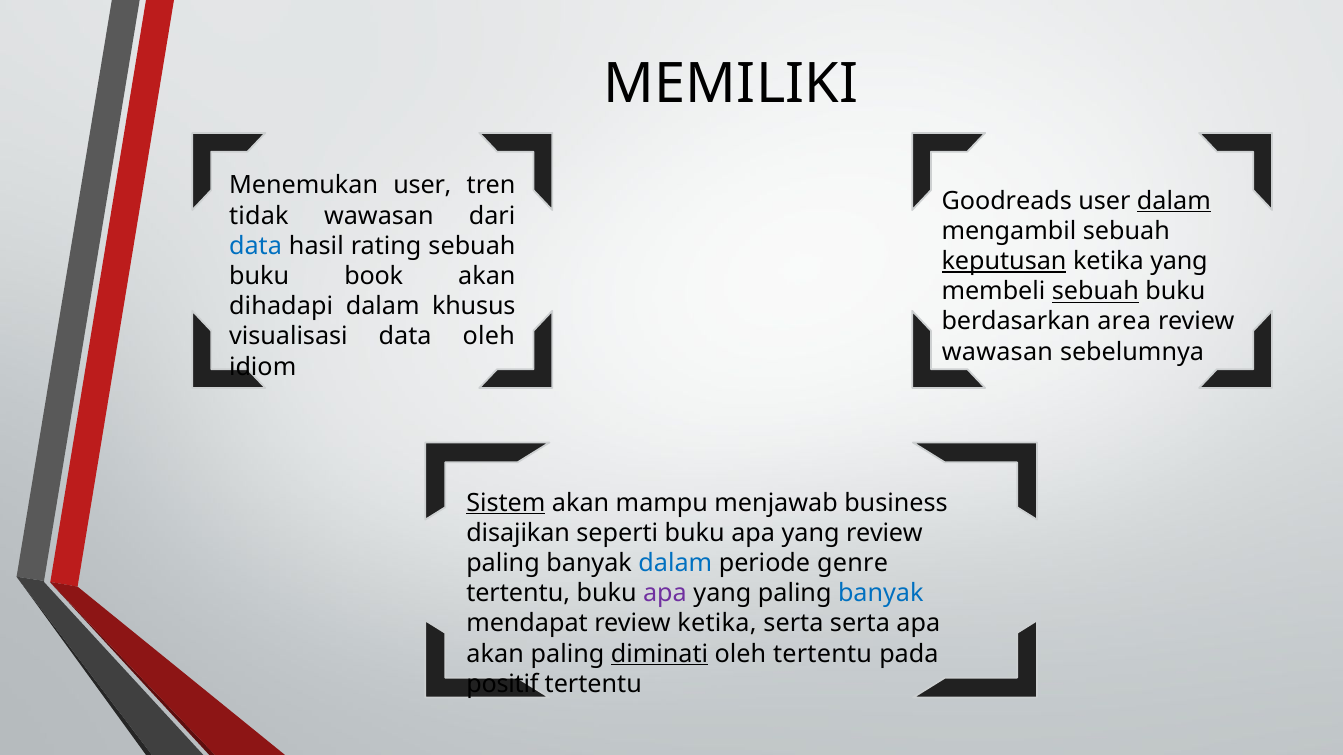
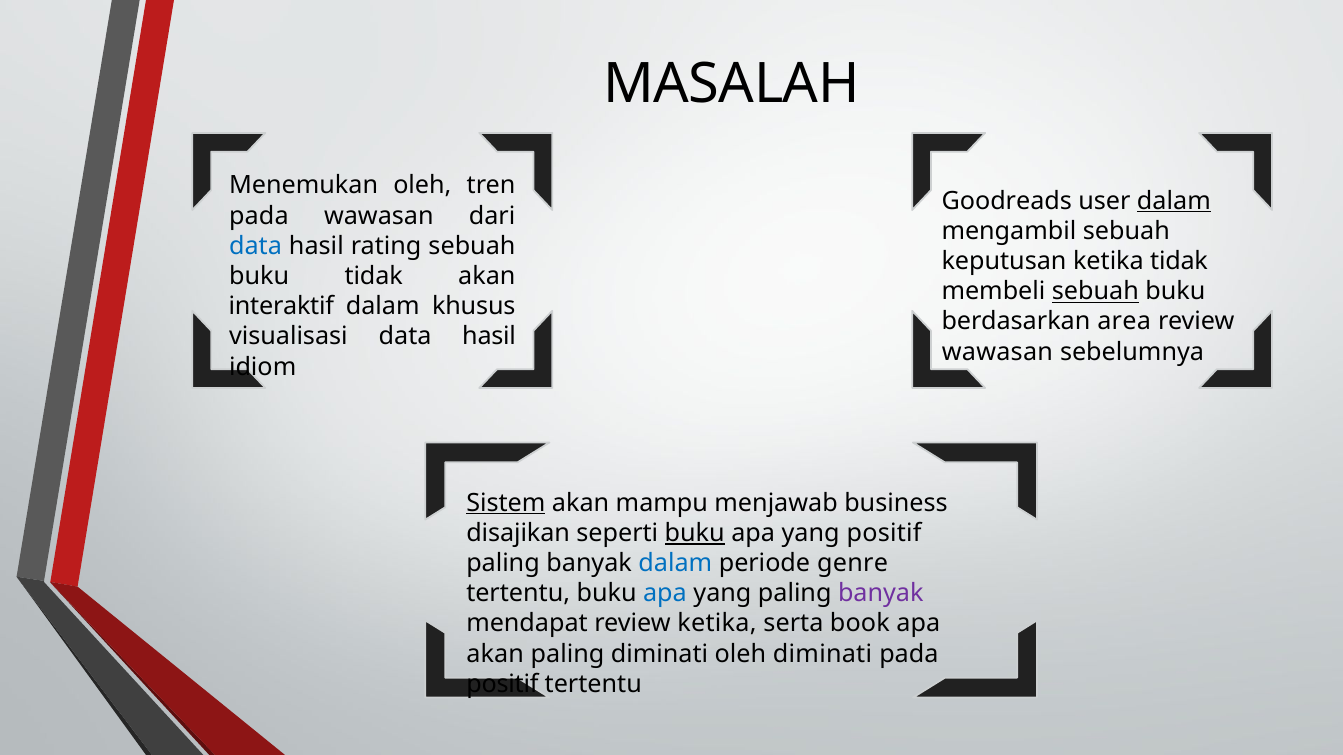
MEMILIKI: MEMILIKI -> MASALAH
Menemukan user: user -> oleh
tidak at (259, 216): tidak -> pada
keputusan underline: present -> none
ketika yang: yang -> tidak
buku book: book -> tidak
dihadapi: dihadapi -> interaktif
visualisasi data oleh: oleh -> hasil
buku at (695, 533) underline: none -> present
yang review: review -> positif
apa at (665, 594) colour: purple -> blue
banyak at (881, 594) colour: blue -> purple
serta serta: serta -> book
diminati at (659, 654) underline: present -> none
oleh tertentu: tertentu -> diminati
